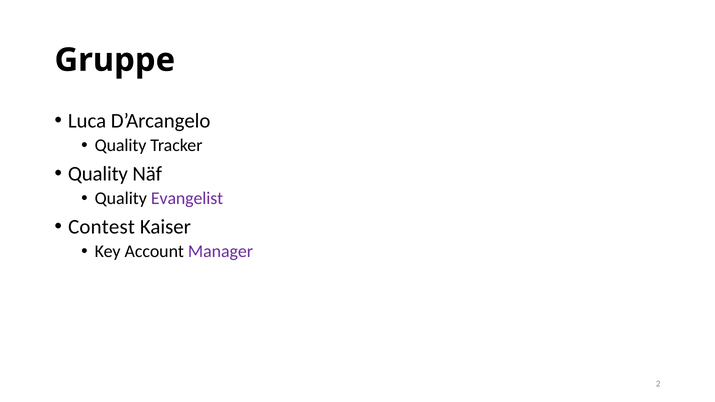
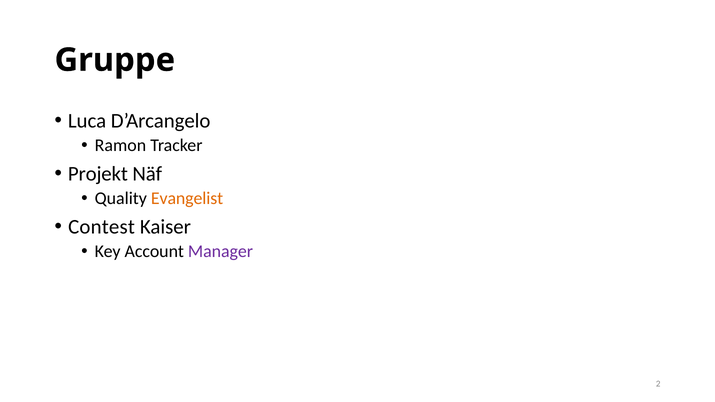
Quality at (121, 146): Quality -> Ramon
Quality at (98, 174): Quality -> Projekt
Evangelist colour: purple -> orange
